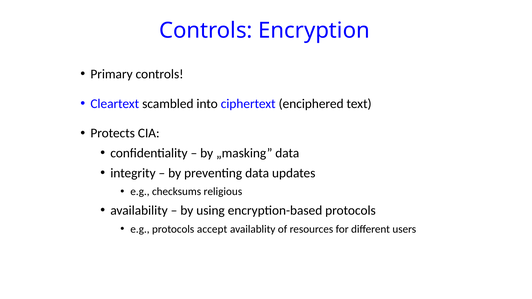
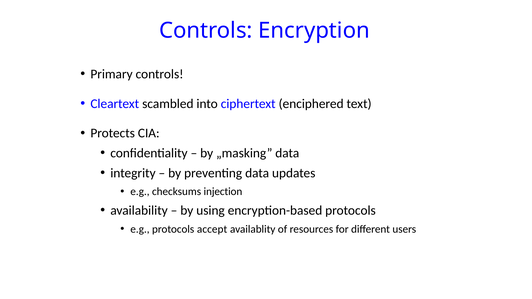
religious: religious -> injection
